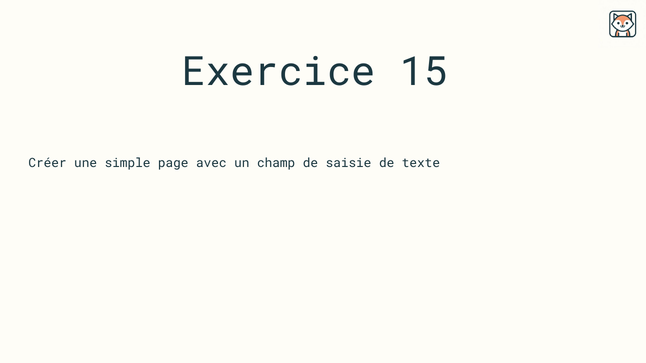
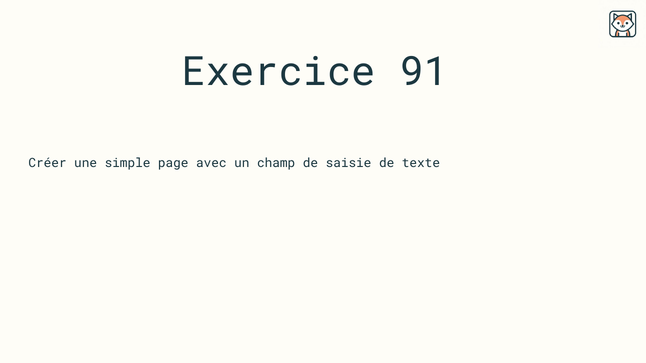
15: 15 -> 91
